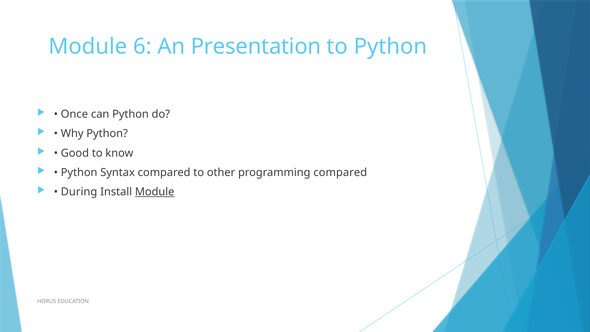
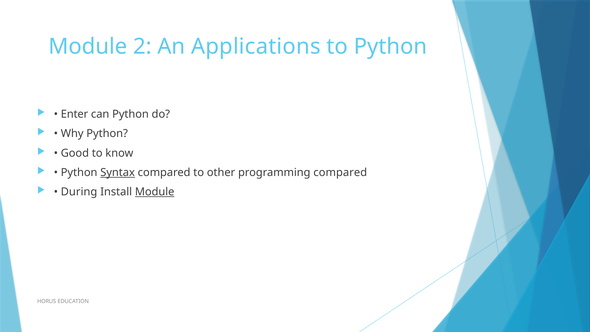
6: 6 -> 2
Presentation: Presentation -> Applications
Once: Once -> Enter
Syntax underline: none -> present
